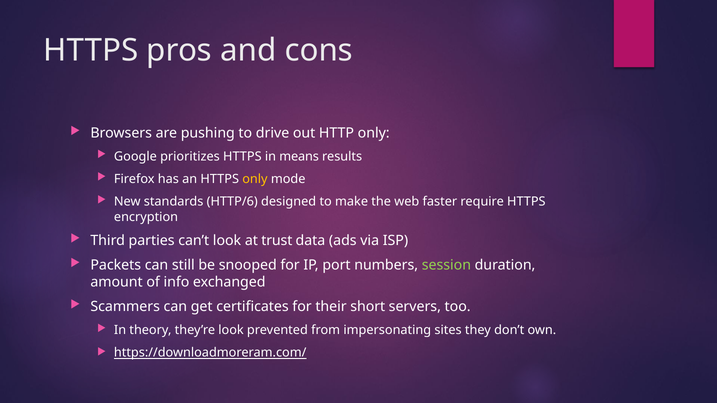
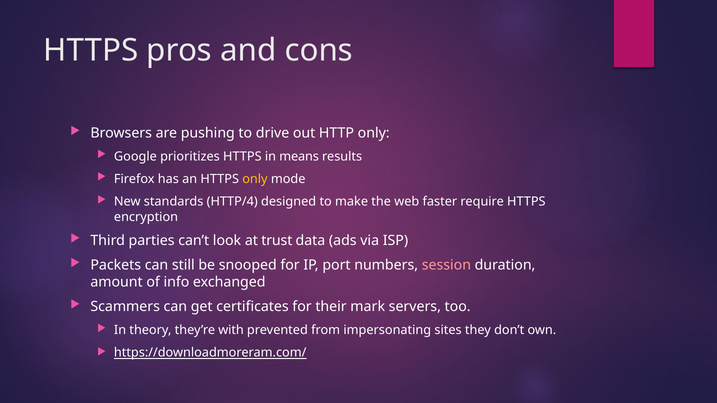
HTTP/6: HTTP/6 -> HTTP/4
session colour: light green -> pink
short: short -> mark
they’re look: look -> with
